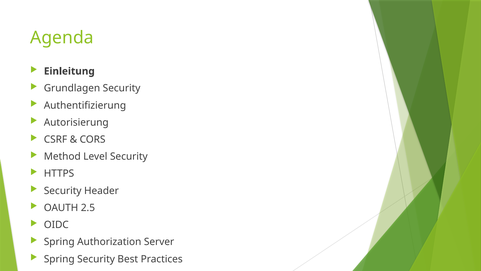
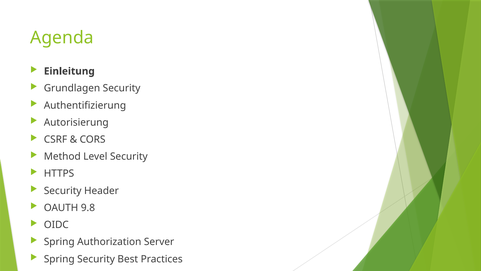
2.5: 2.5 -> 9.8
